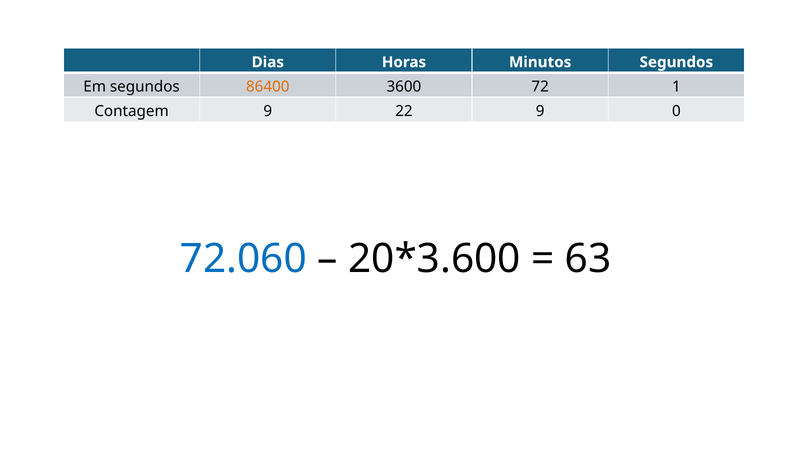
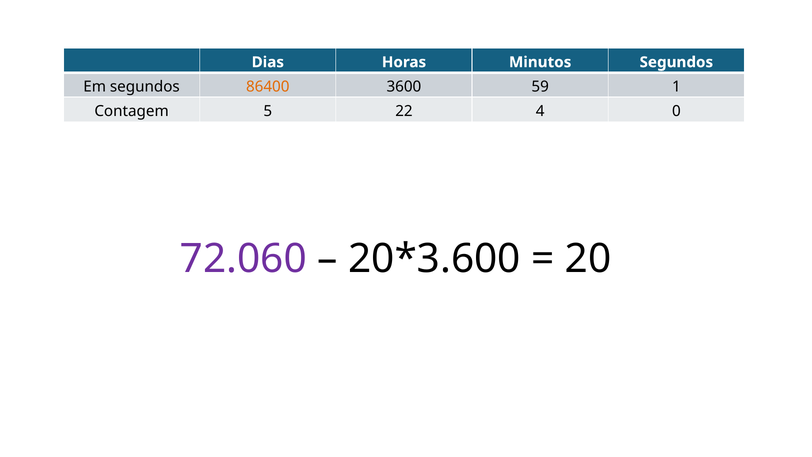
72: 72 -> 59
Contagem 9: 9 -> 5
22 9: 9 -> 4
72.060 colour: blue -> purple
63: 63 -> 20
